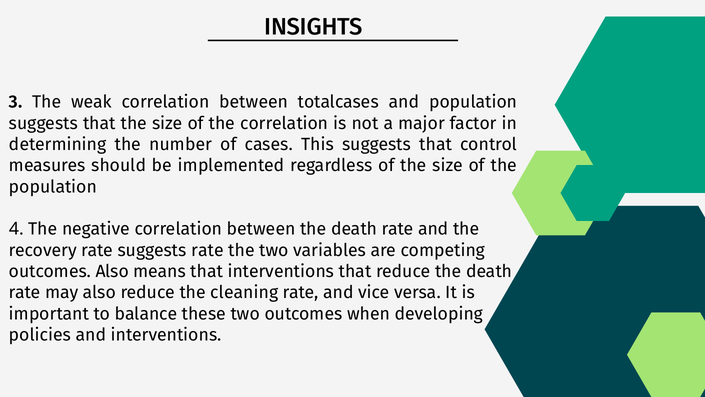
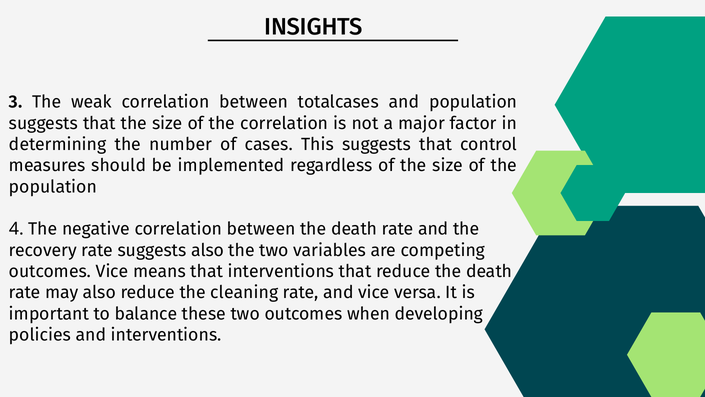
suggests rate: rate -> also
outcomes Also: Also -> Vice
